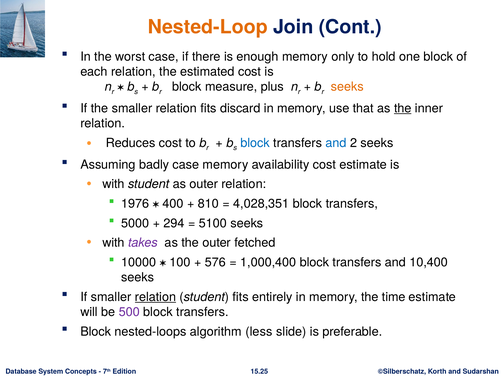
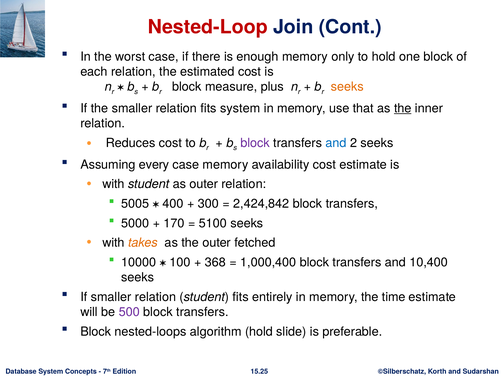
Nested-Loop colour: orange -> red
fits discard: discard -> system
block at (255, 143) colour: blue -> purple
badly: badly -> every
1976: 1976 -> 5005
810: 810 -> 300
4,028,351: 4,028,351 -> 2,424,842
294: 294 -> 170
takes colour: purple -> orange
576: 576 -> 368
relation at (155, 297) underline: present -> none
algorithm less: less -> hold
